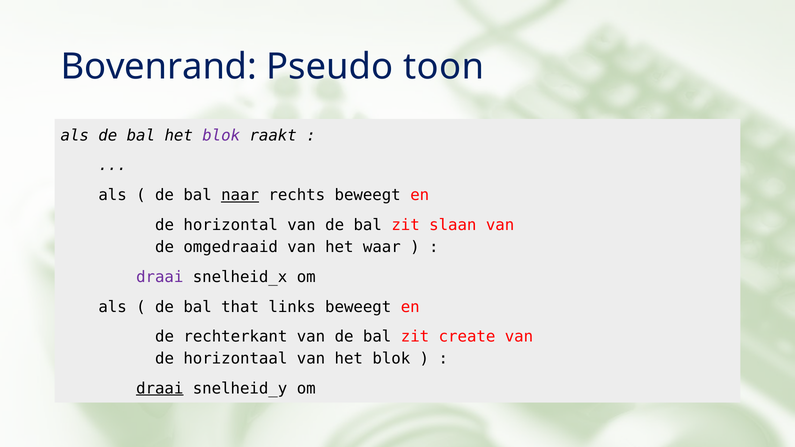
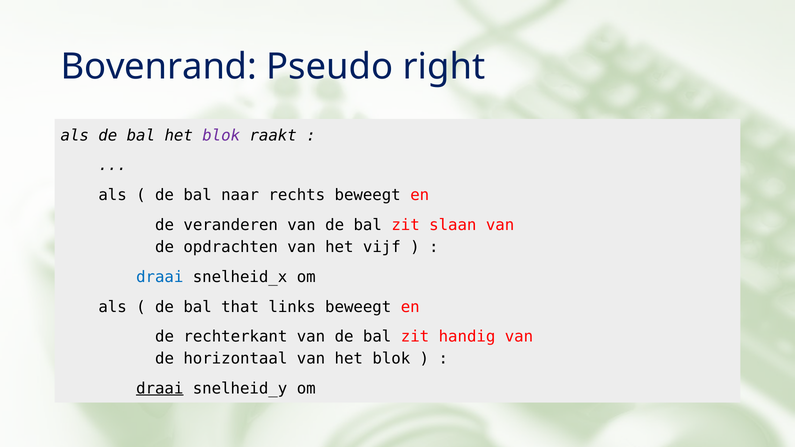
toon: toon -> right
naar underline: present -> none
horizontal: horizontal -> veranderen
omgedraaid: omgedraaid -> opdrachten
waar: waar -> vijf
draai at (160, 277) colour: purple -> blue
create: create -> handig
